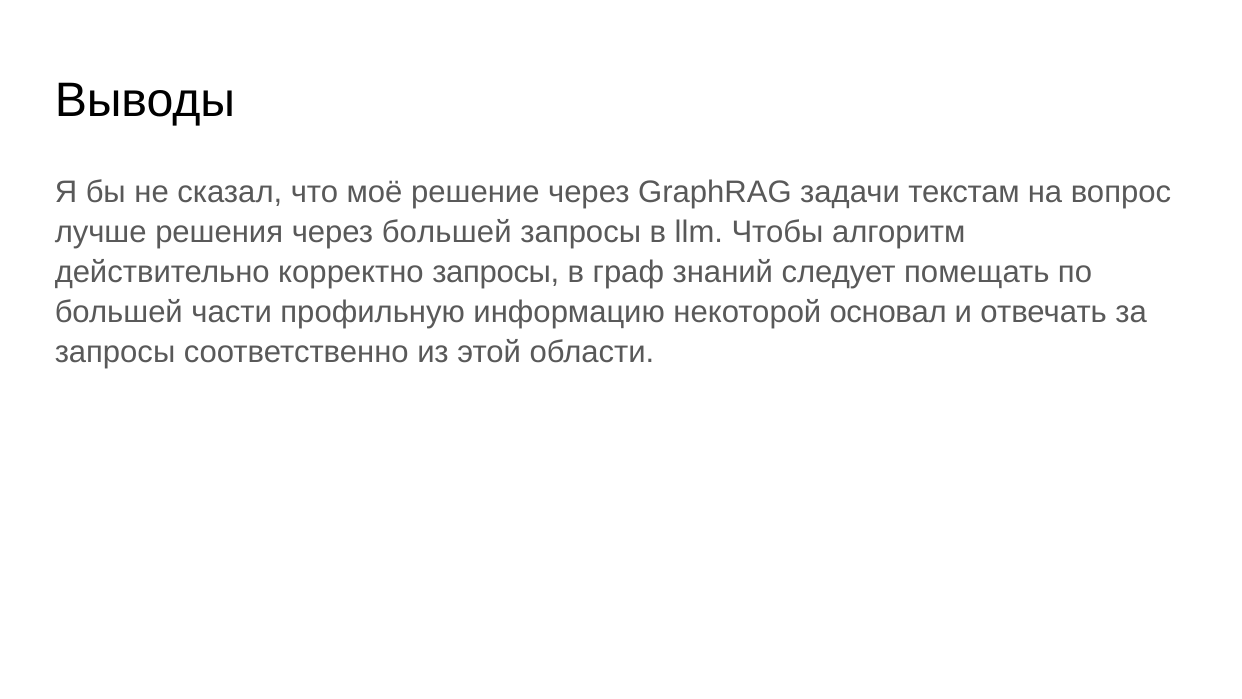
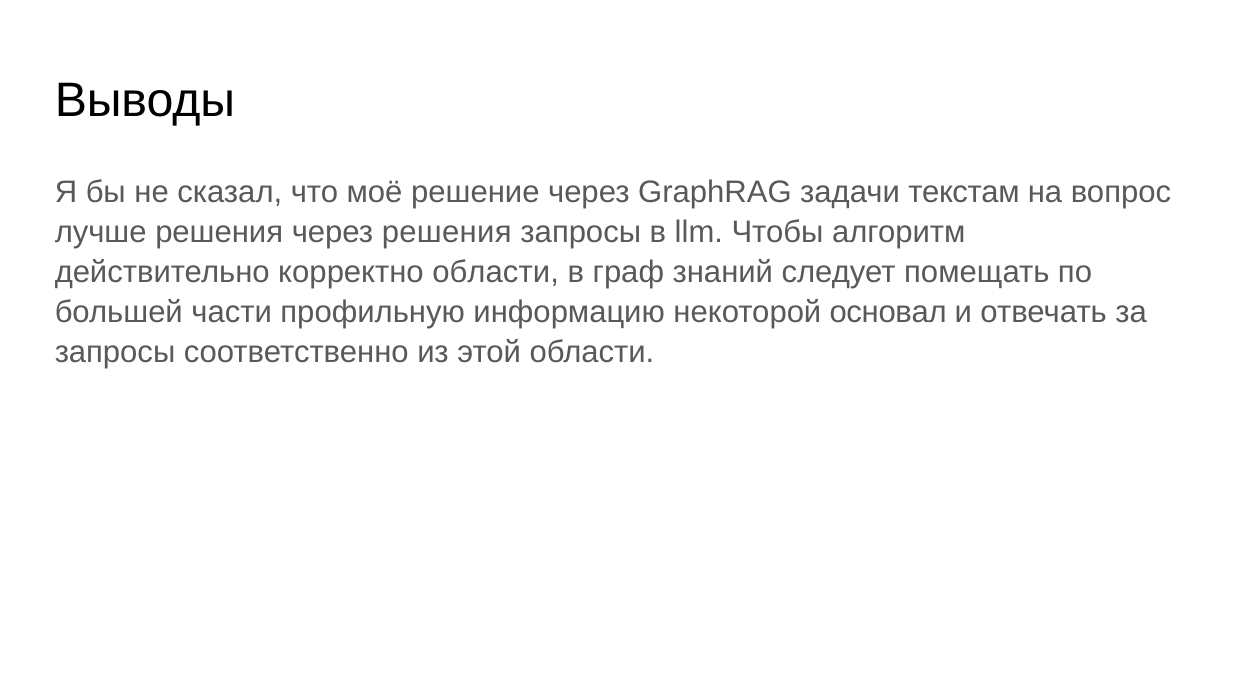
через большей: большей -> решения
корректно запросы: запросы -> области
